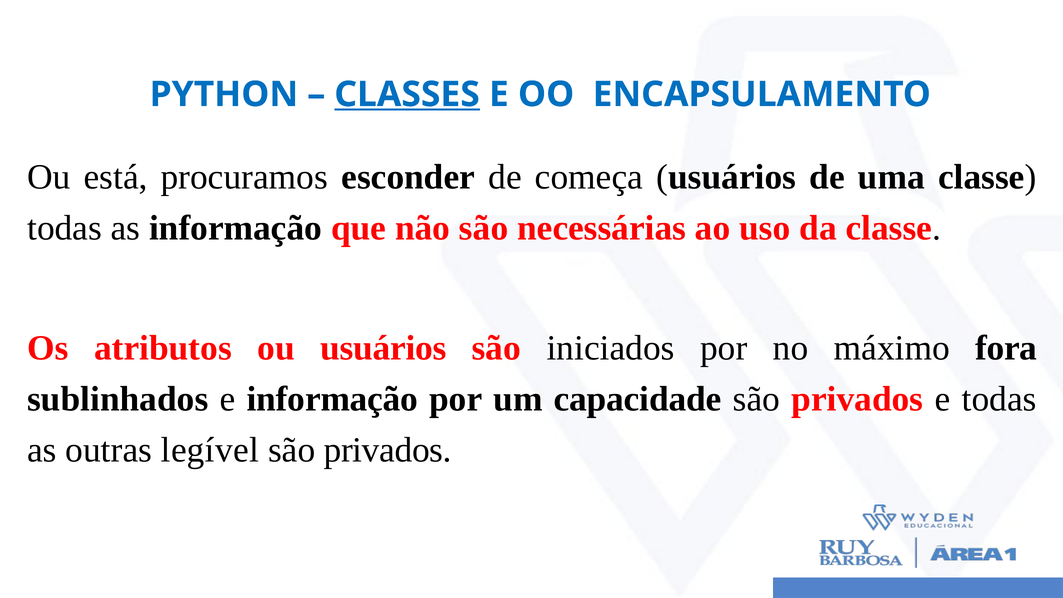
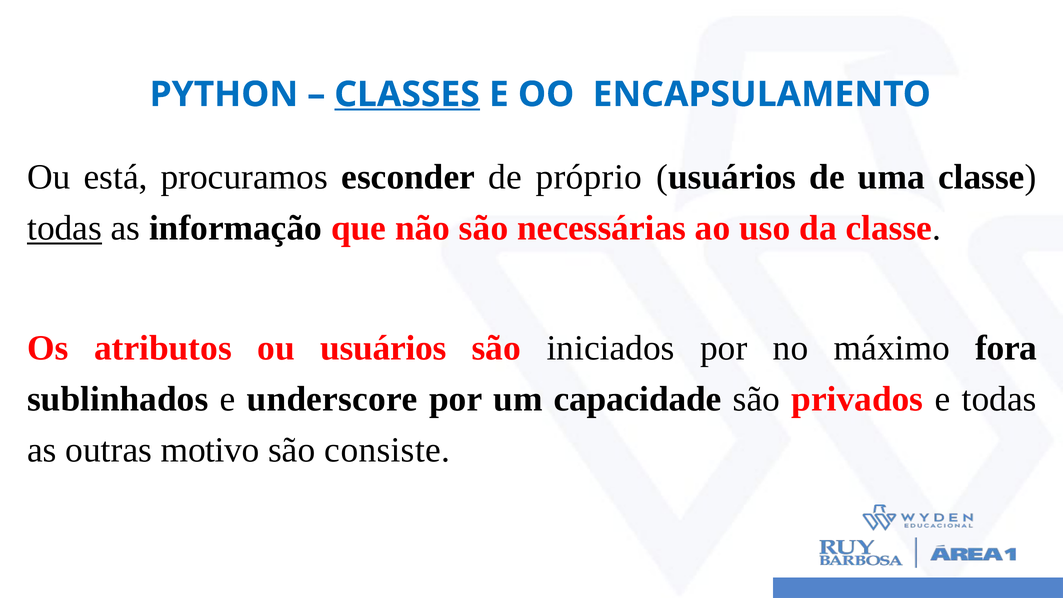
começa: começa -> próprio
todas at (65, 228) underline: none -> present
e informação: informação -> underscore
legível: legível -> motivo
privados at (388, 450): privados -> consiste
